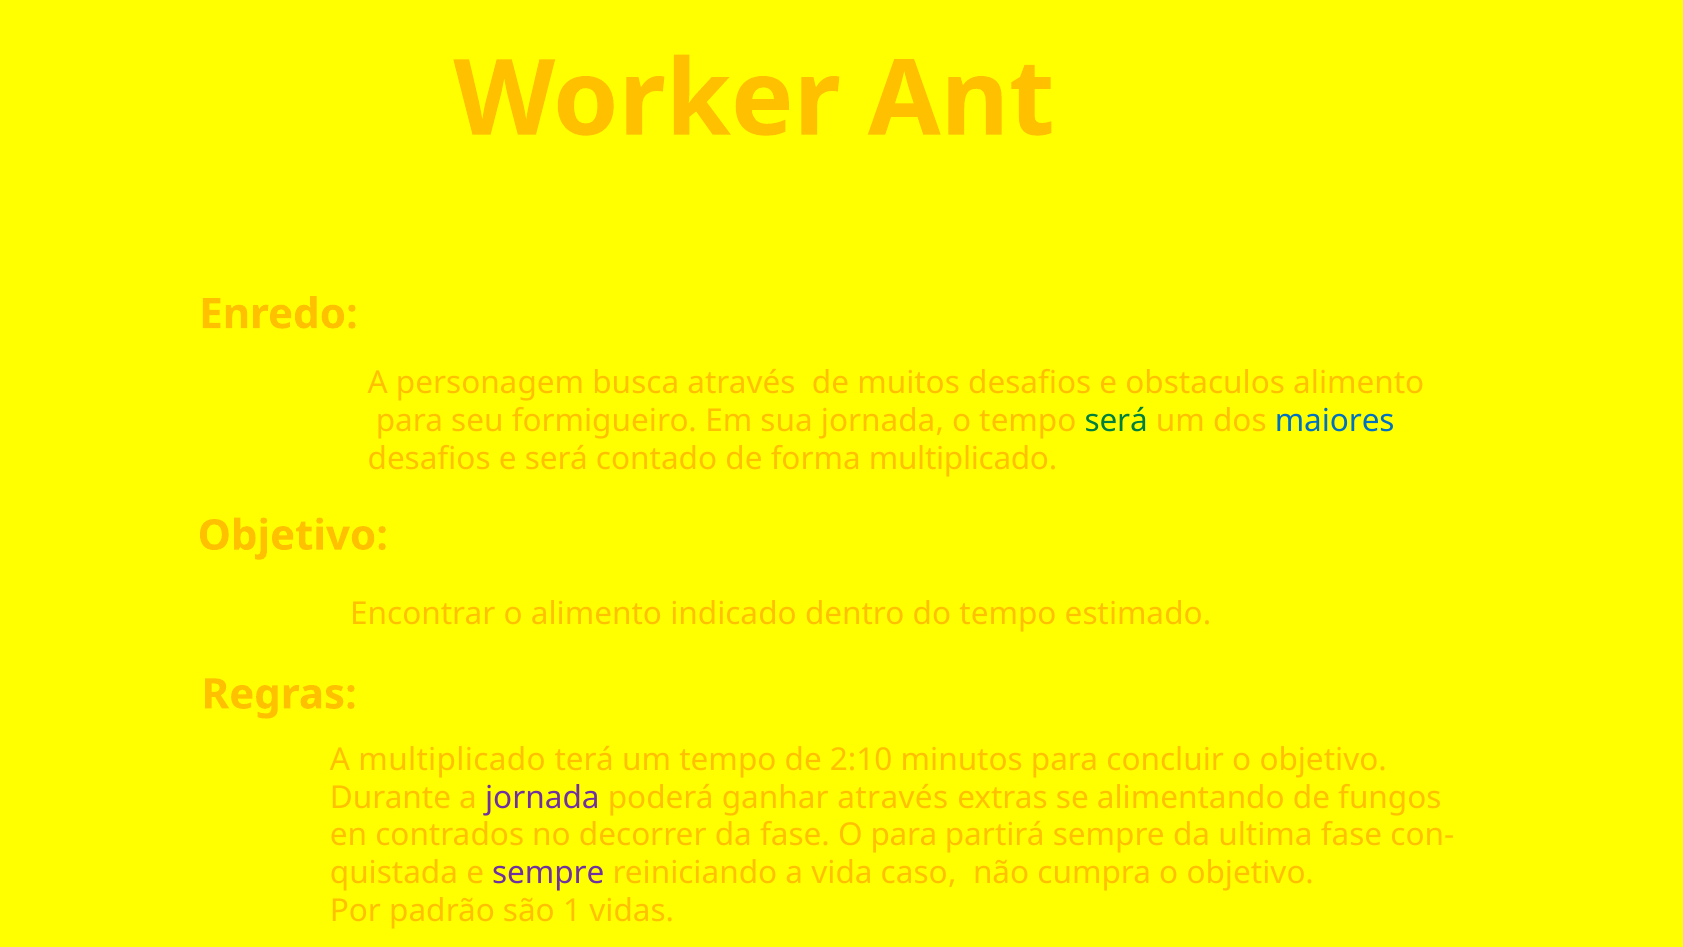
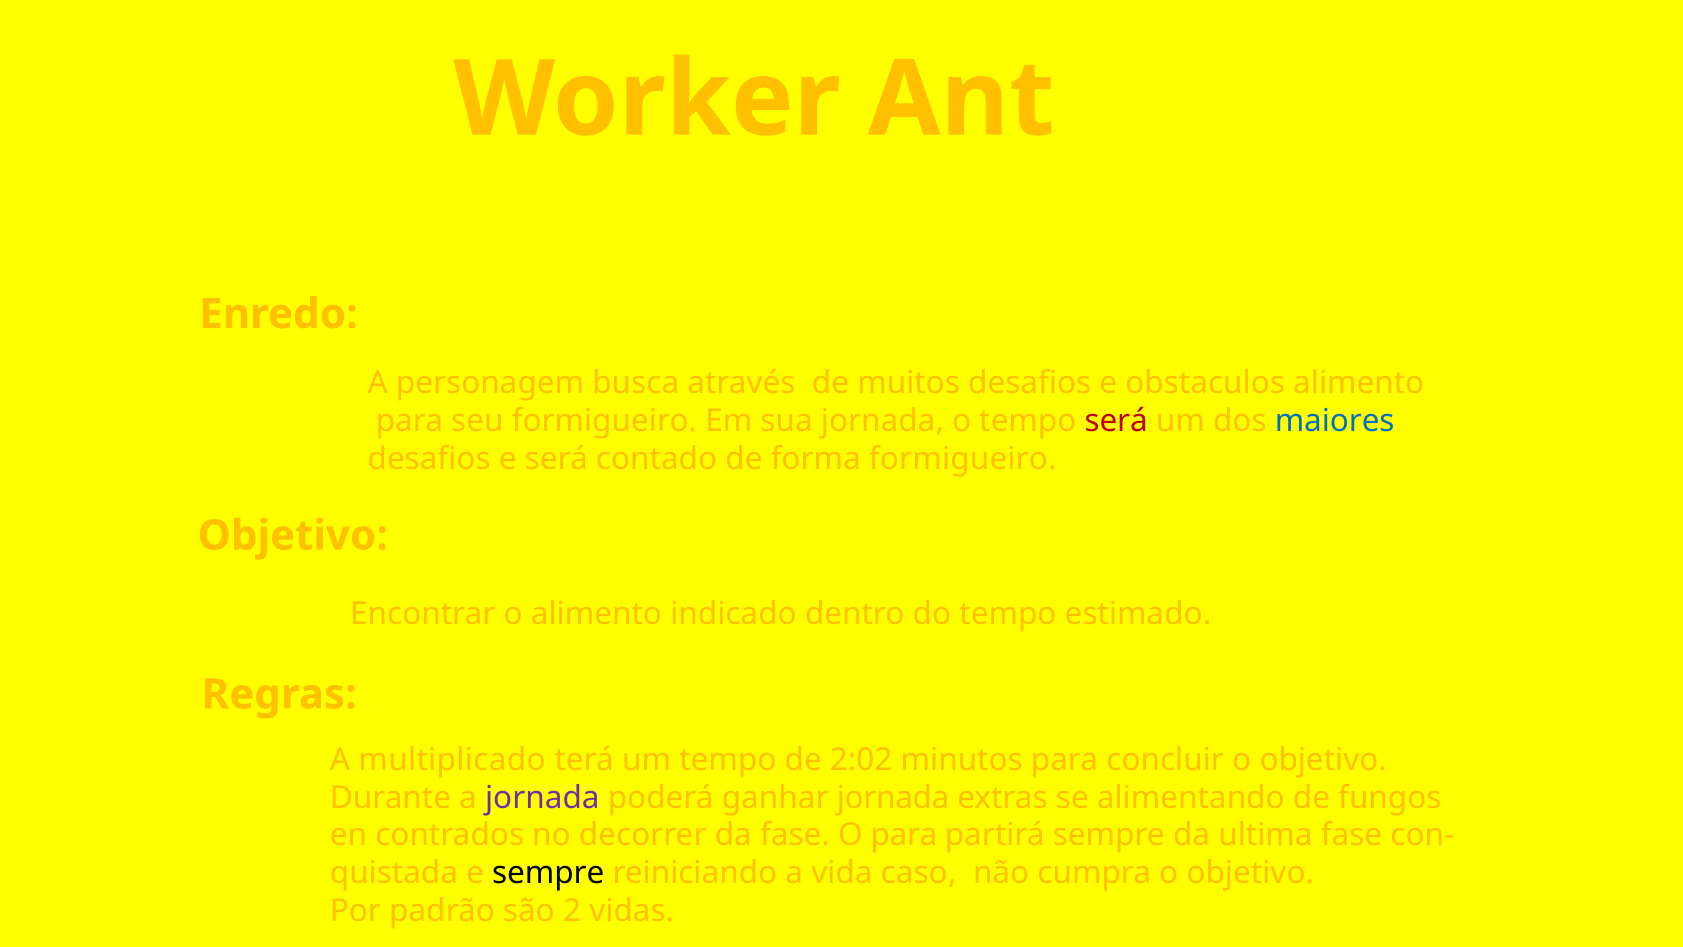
será at (1116, 421) colour: green -> red
forma multiplicado: multiplicado -> formigueiro
2:10: 2:10 -> 2:02
ganhar através: através -> jornada
sempre at (548, 873) colour: purple -> black
1: 1 -> 2
